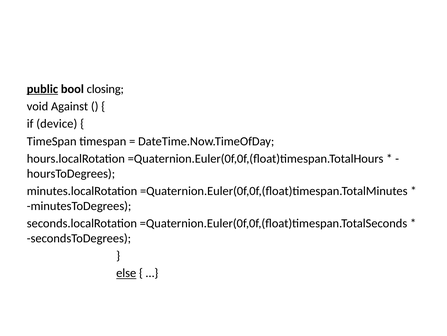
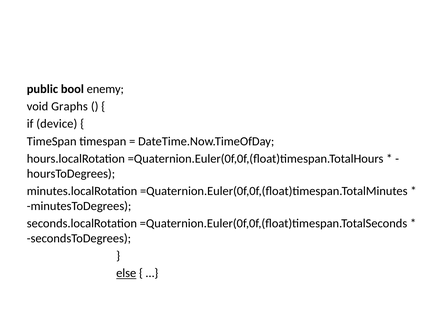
public underline: present -> none
closing: closing -> enemy
Against: Against -> Graphs
